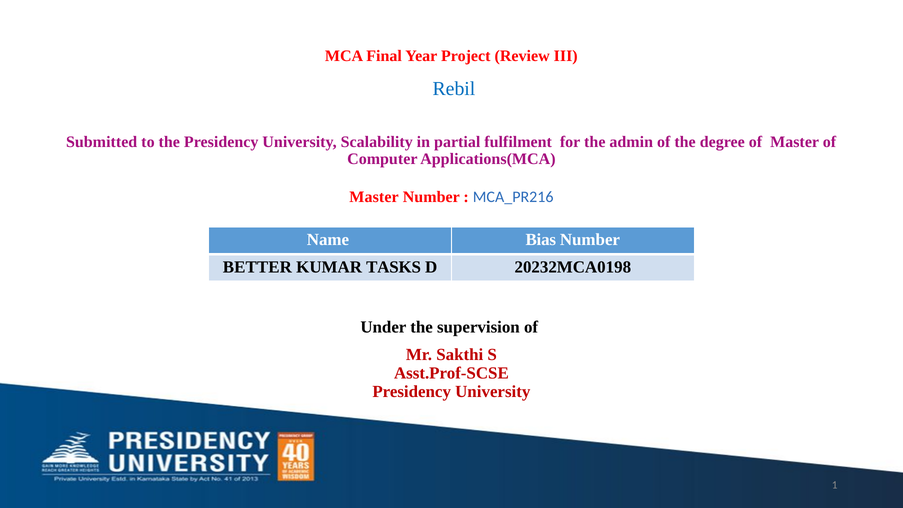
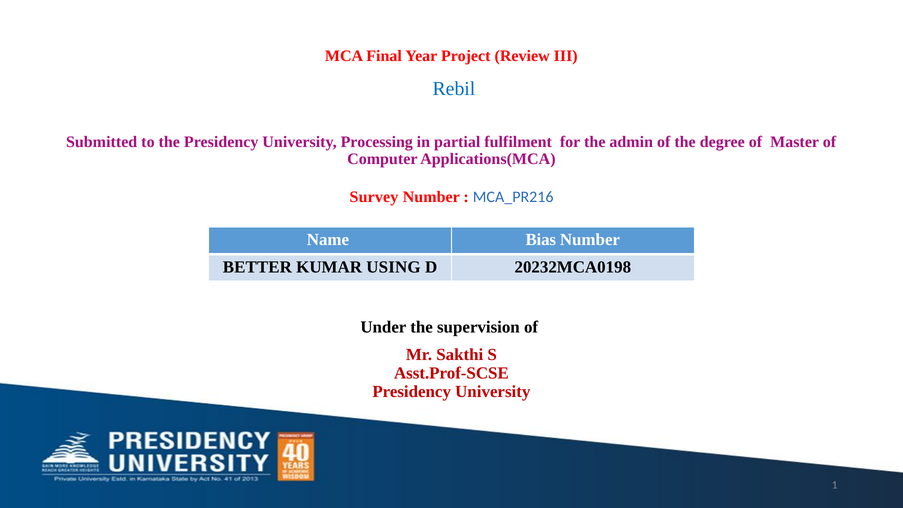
Scalability: Scalability -> Processing
Master at (374, 197): Master -> Survey
TASKS: TASKS -> USING
